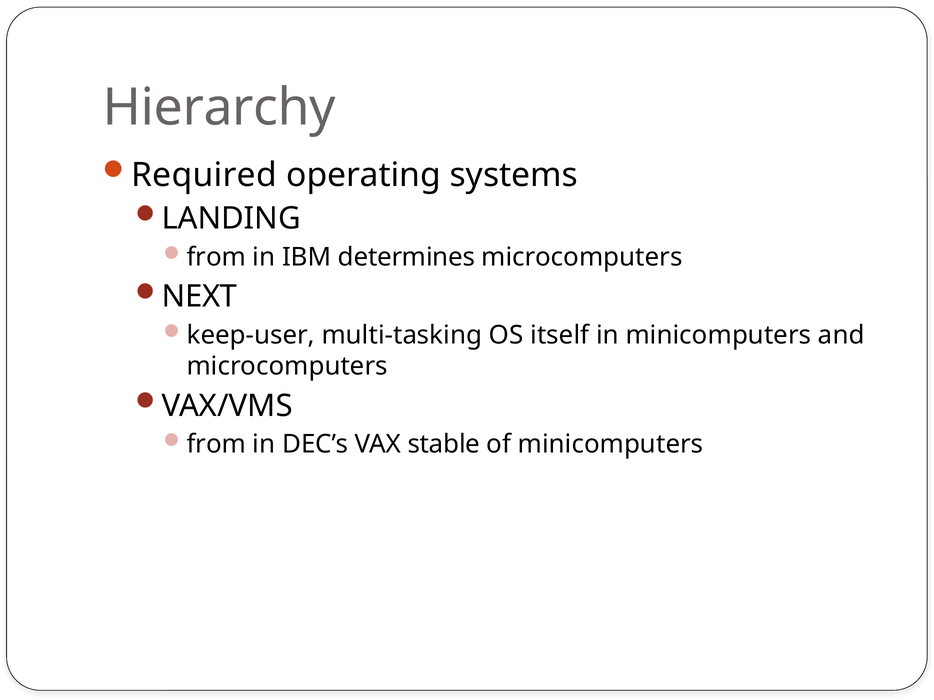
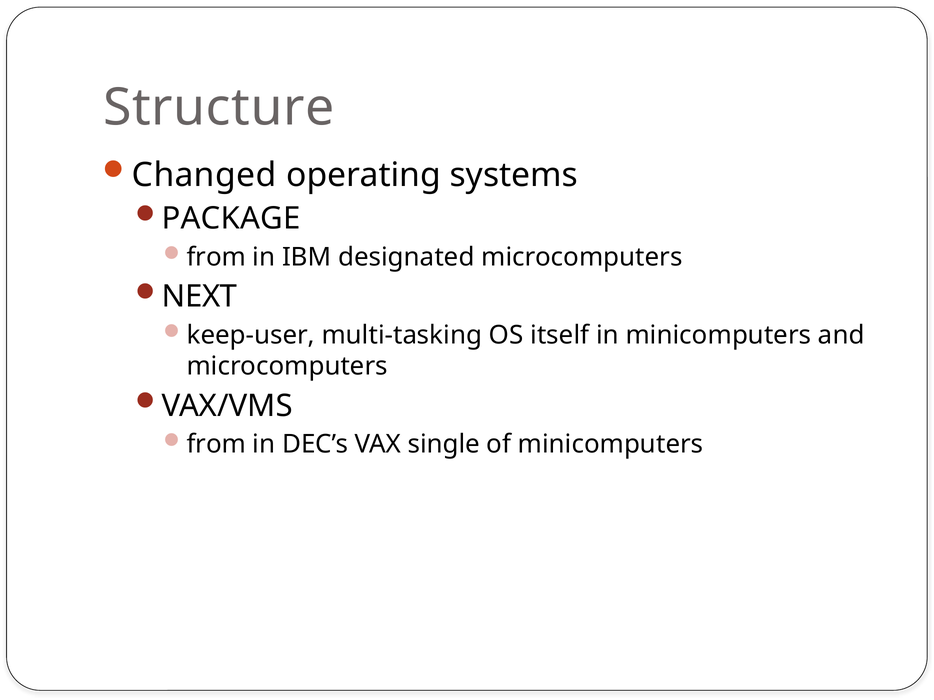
Hierarchy: Hierarchy -> Structure
Required: Required -> Changed
LANDING: LANDING -> PACKAGE
determines: determines -> designated
stable: stable -> single
